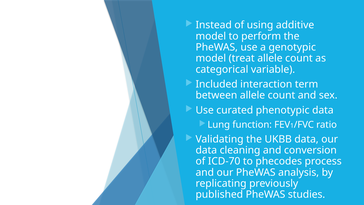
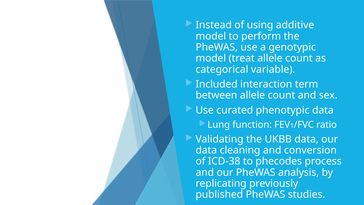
ICD-70: ICD-70 -> ICD-38
